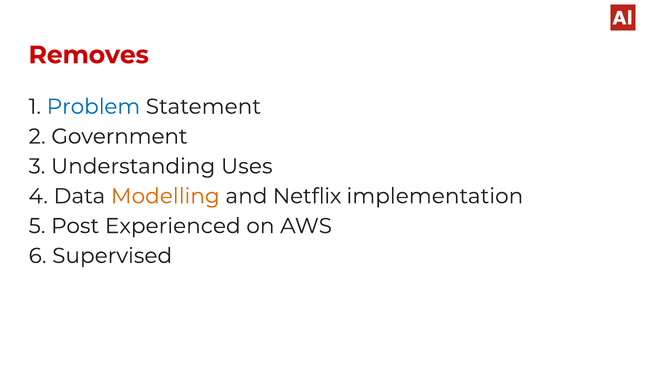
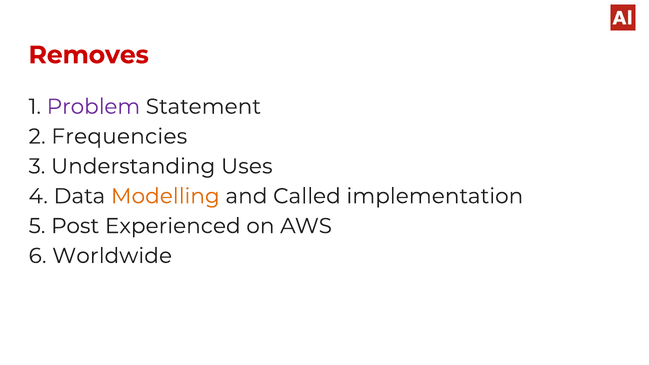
Problem colour: blue -> purple
Government: Government -> Frequencies
Netflix: Netflix -> Called
Supervised: Supervised -> Worldwide
